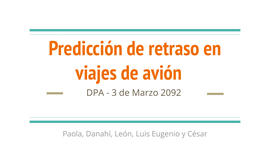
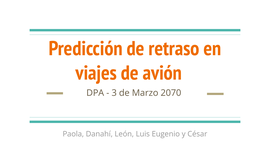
2092: 2092 -> 2070
